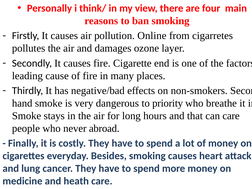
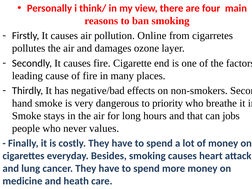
can care: care -> jobs
abroad: abroad -> values
